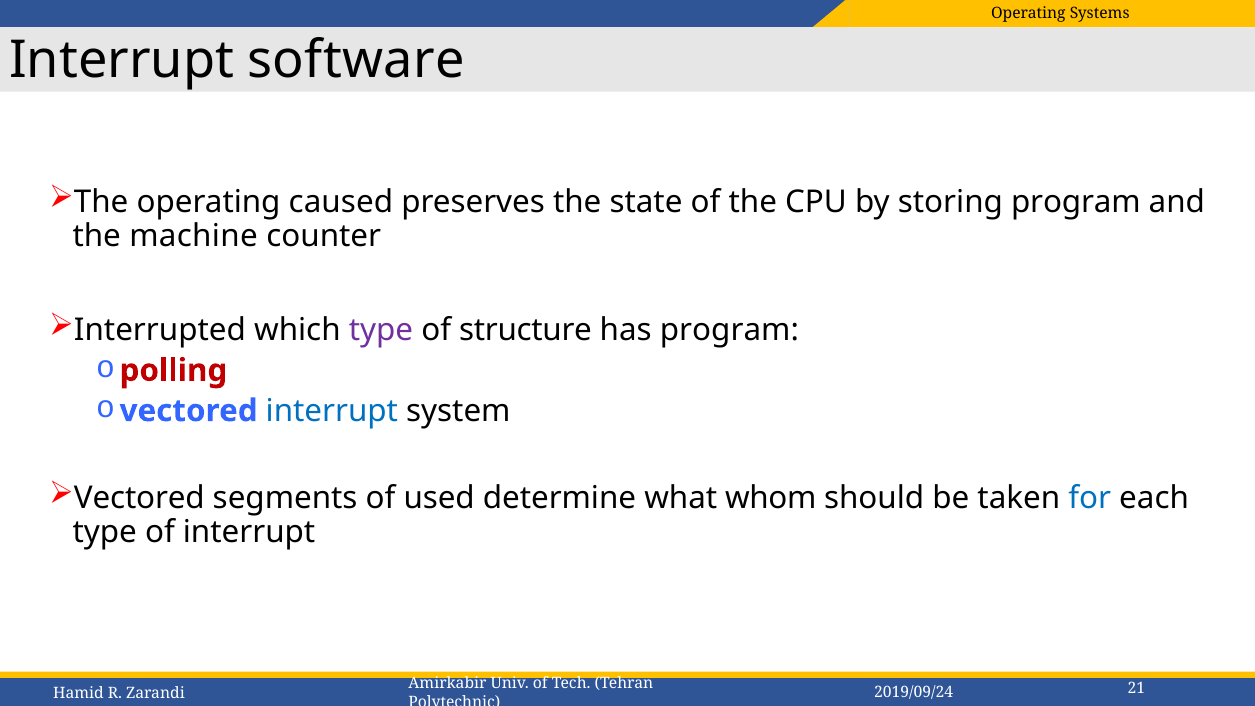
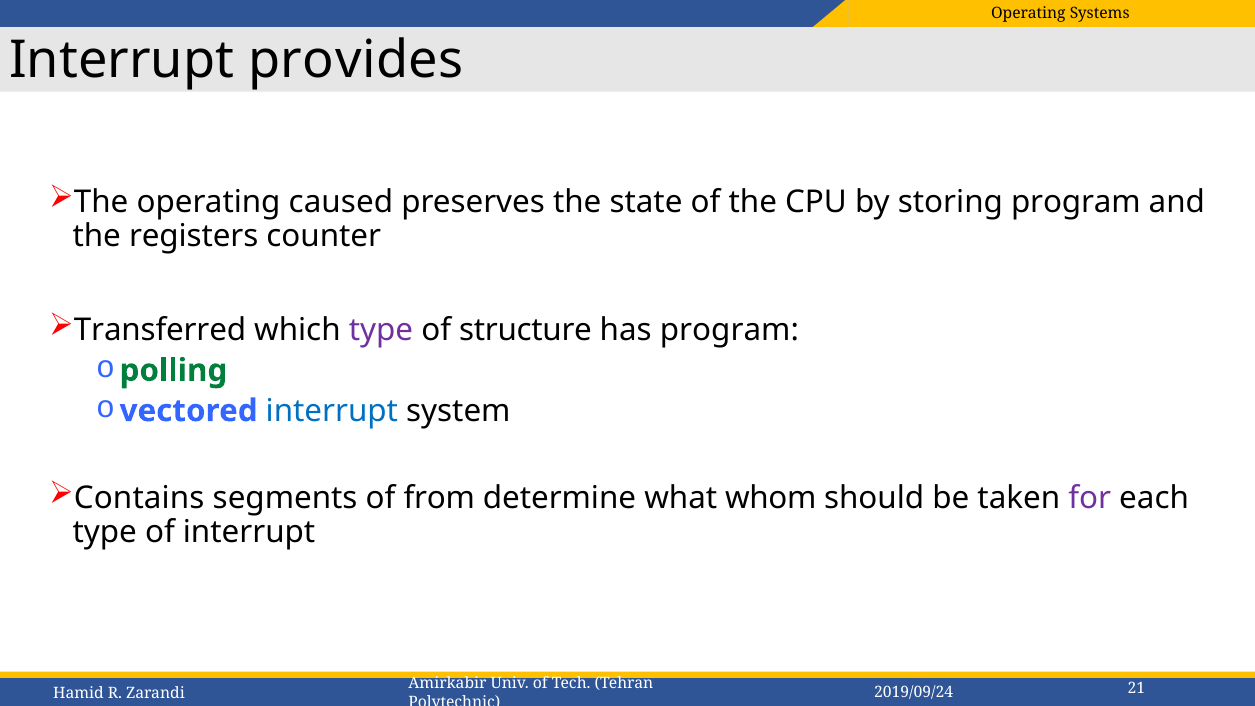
software: software -> provides
machine: machine -> registers
Interrupted: Interrupted -> Transferred
polling colour: red -> green
Vectored at (139, 498): Vectored -> Contains
used: used -> from
for colour: blue -> purple
